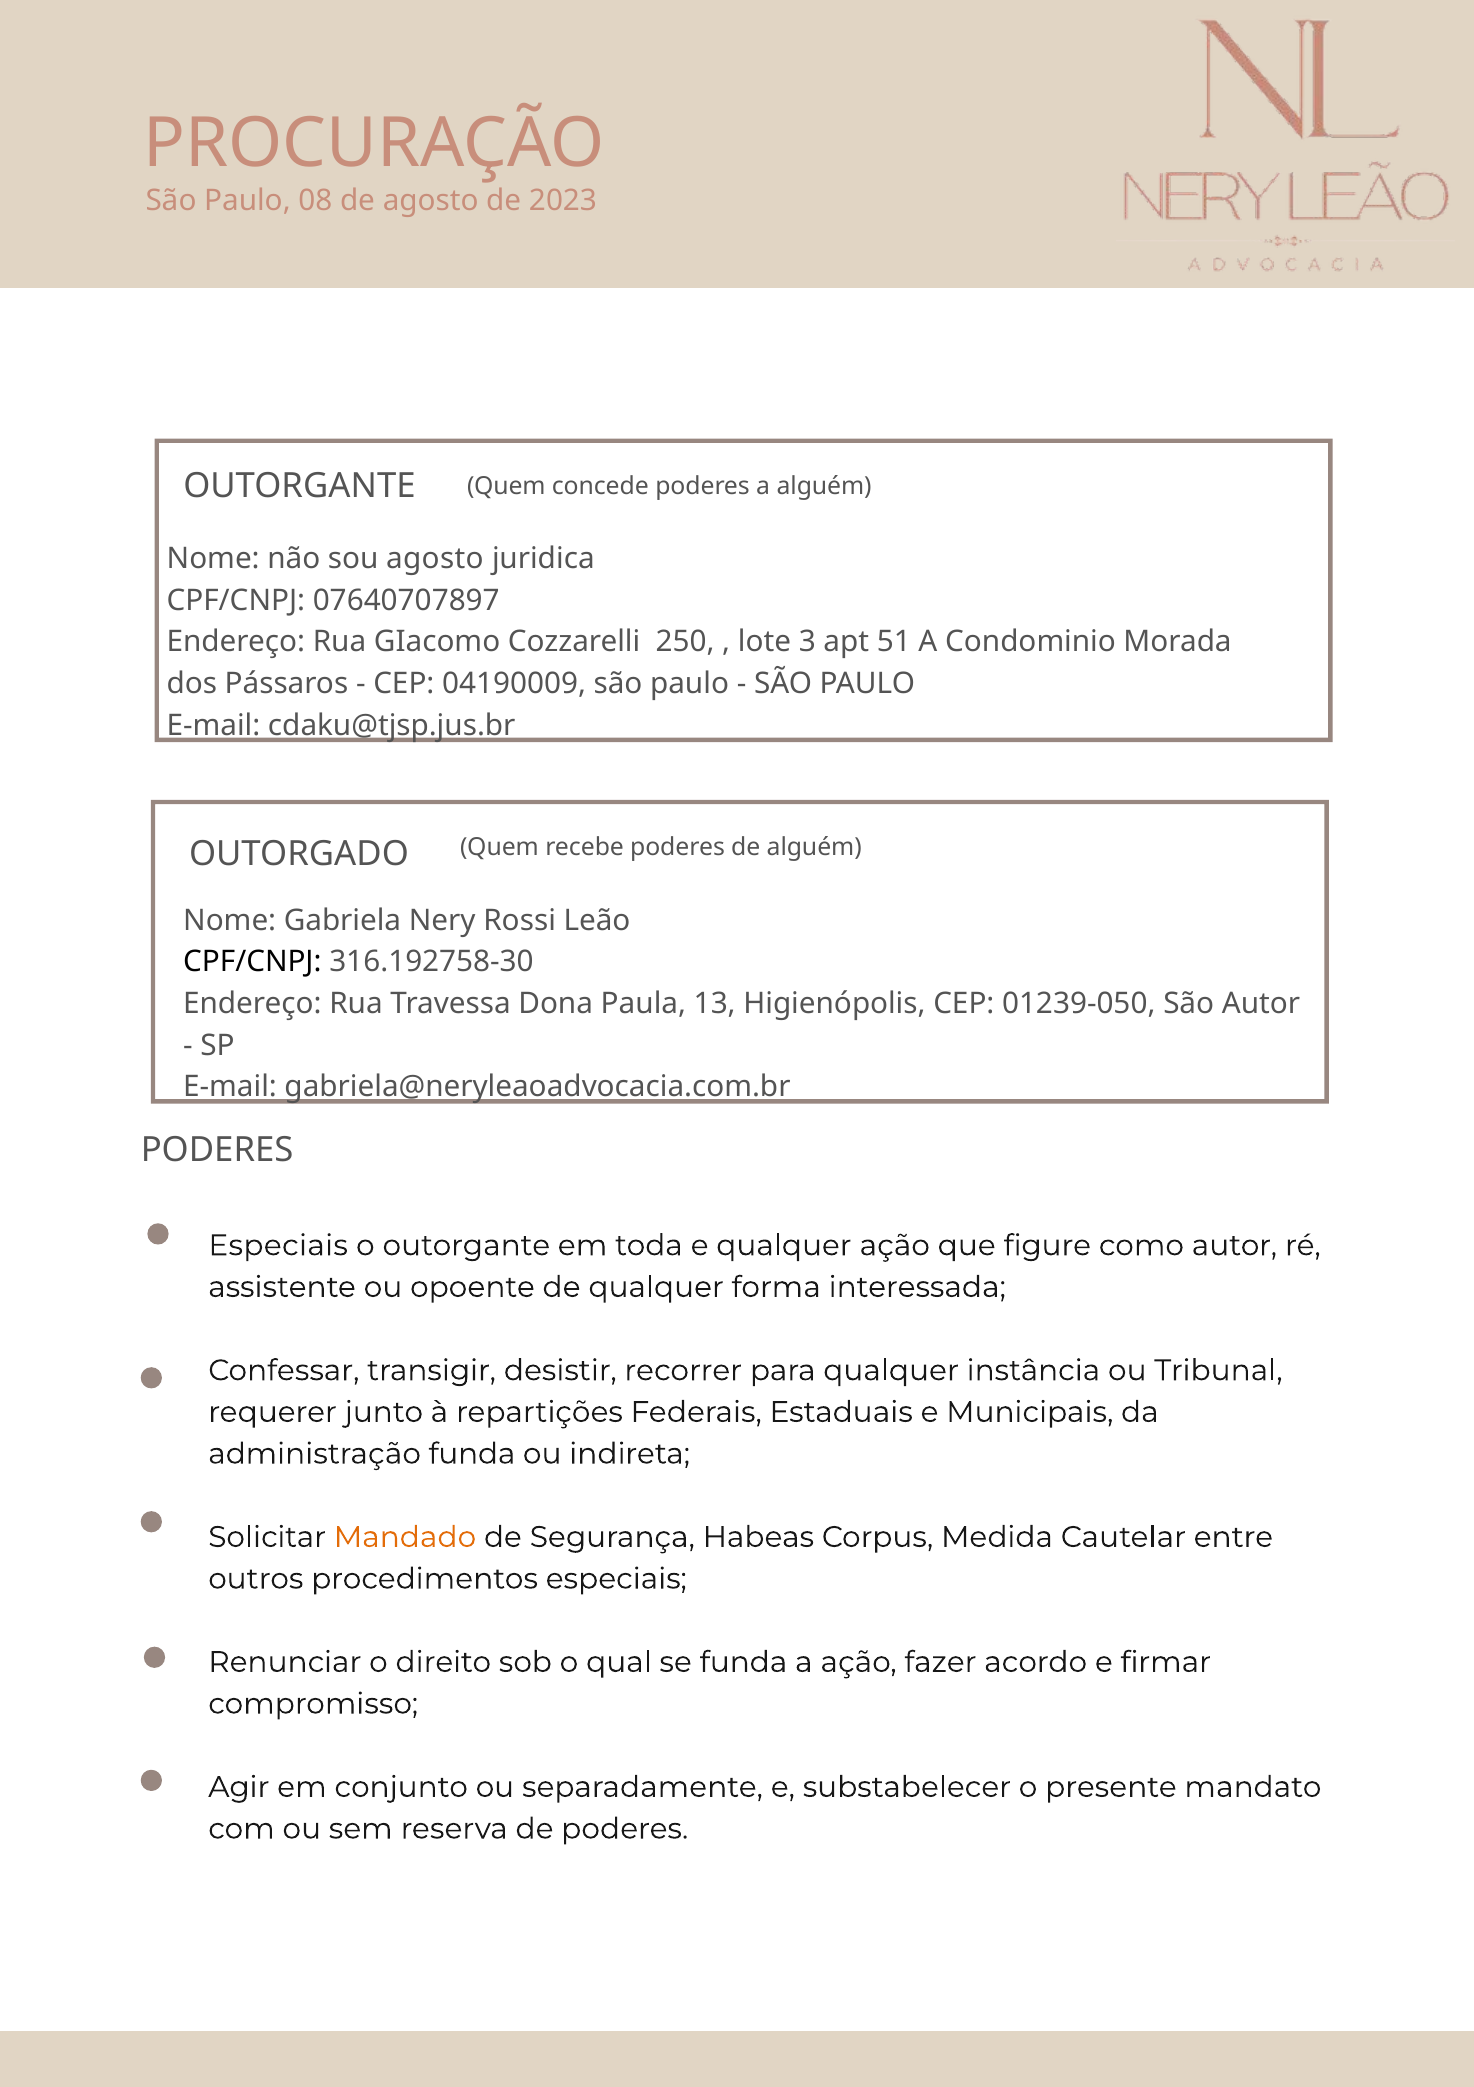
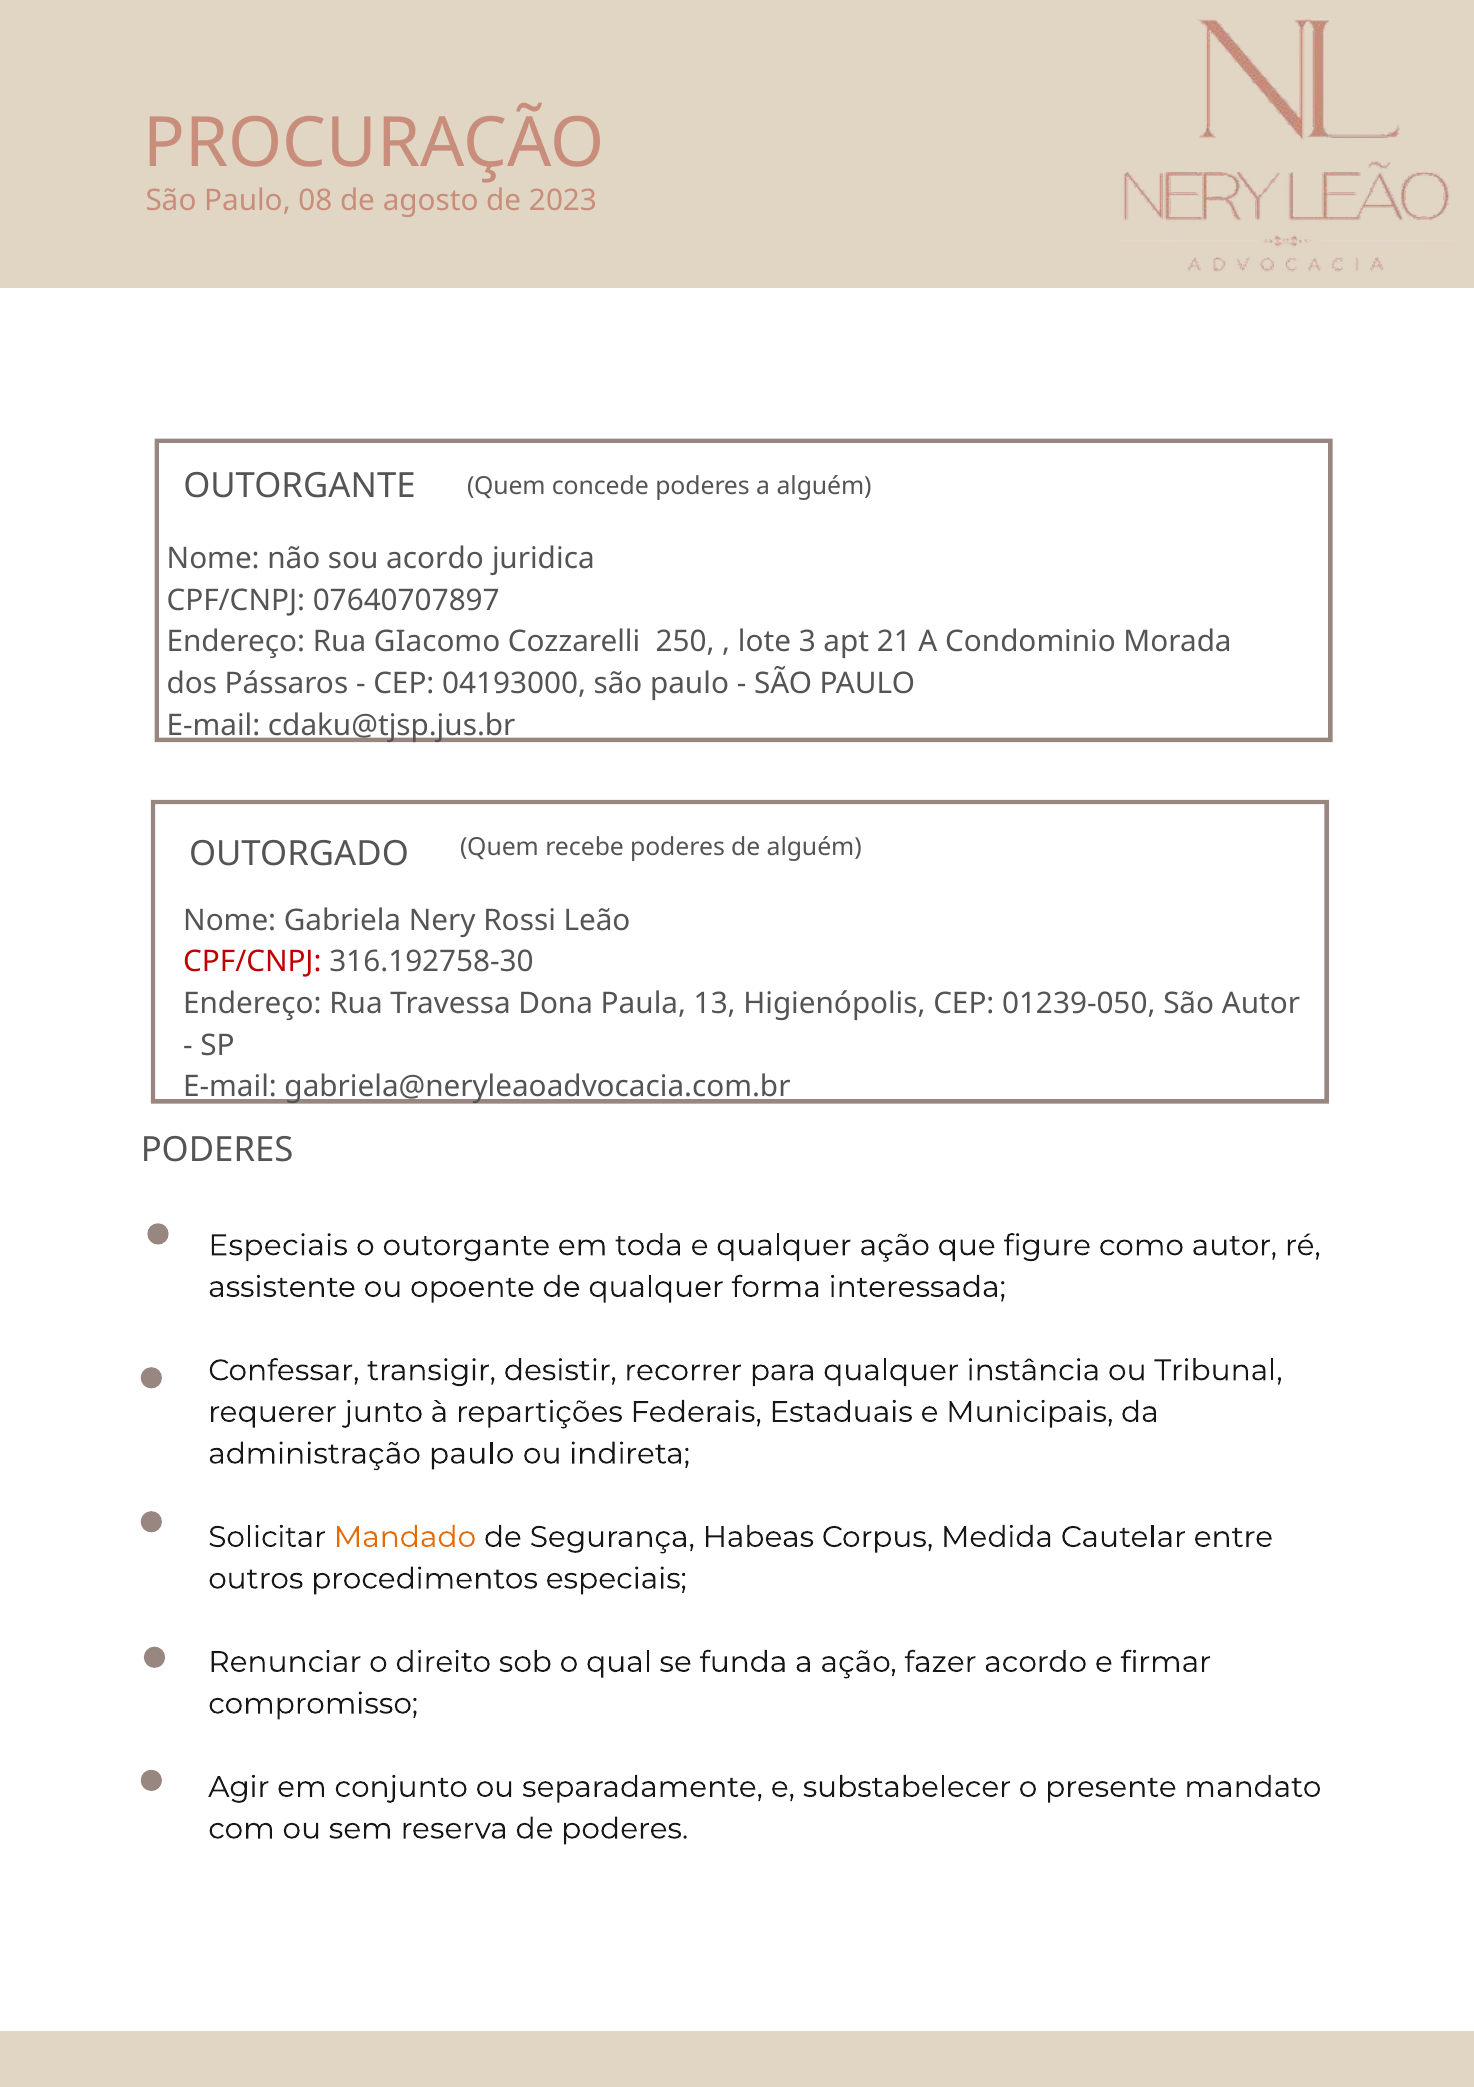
sou agosto: agosto -> acordo
51: 51 -> 21
04190009: 04190009 -> 04193000
CPF/CNPJ at (252, 962) colour: black -> red
administração funda: funda -> paulo
